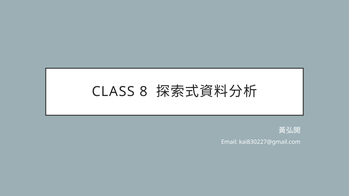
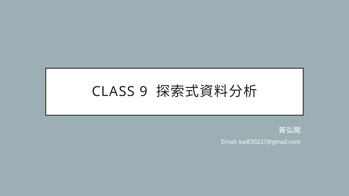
8: 8 -> 9
